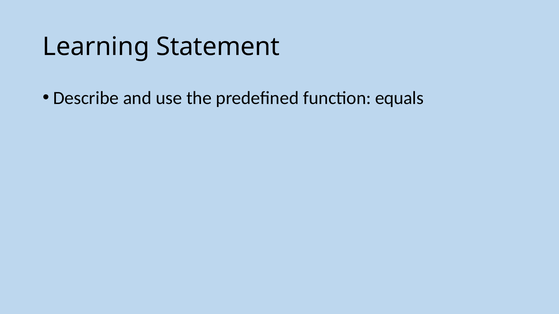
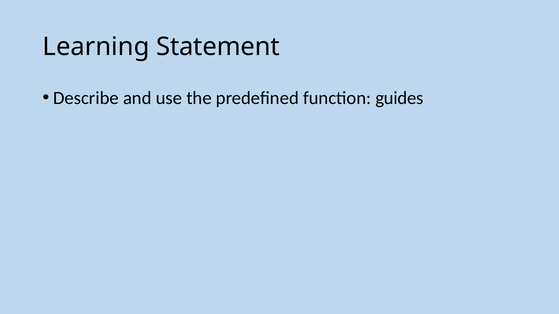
equals: equals -> guides
